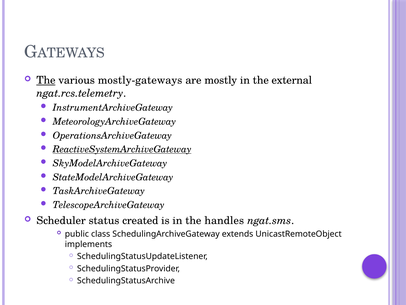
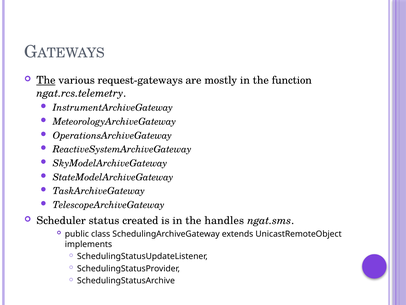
mostly-gateways: mostly-gateways -> request-gateways
external: external -> function
ReactiveSystemArchiveGateway underline: present -> none
